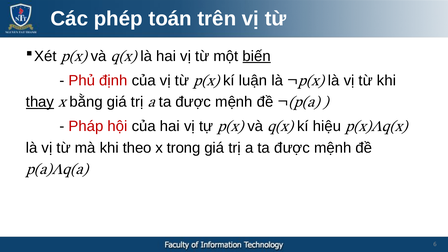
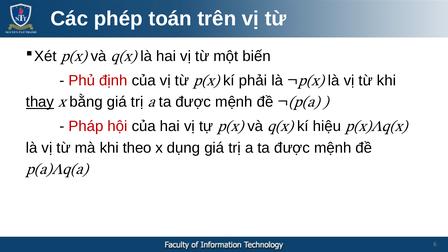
biến underline: present -> none
luận: luận -> phải
trong: trong -> dụng
